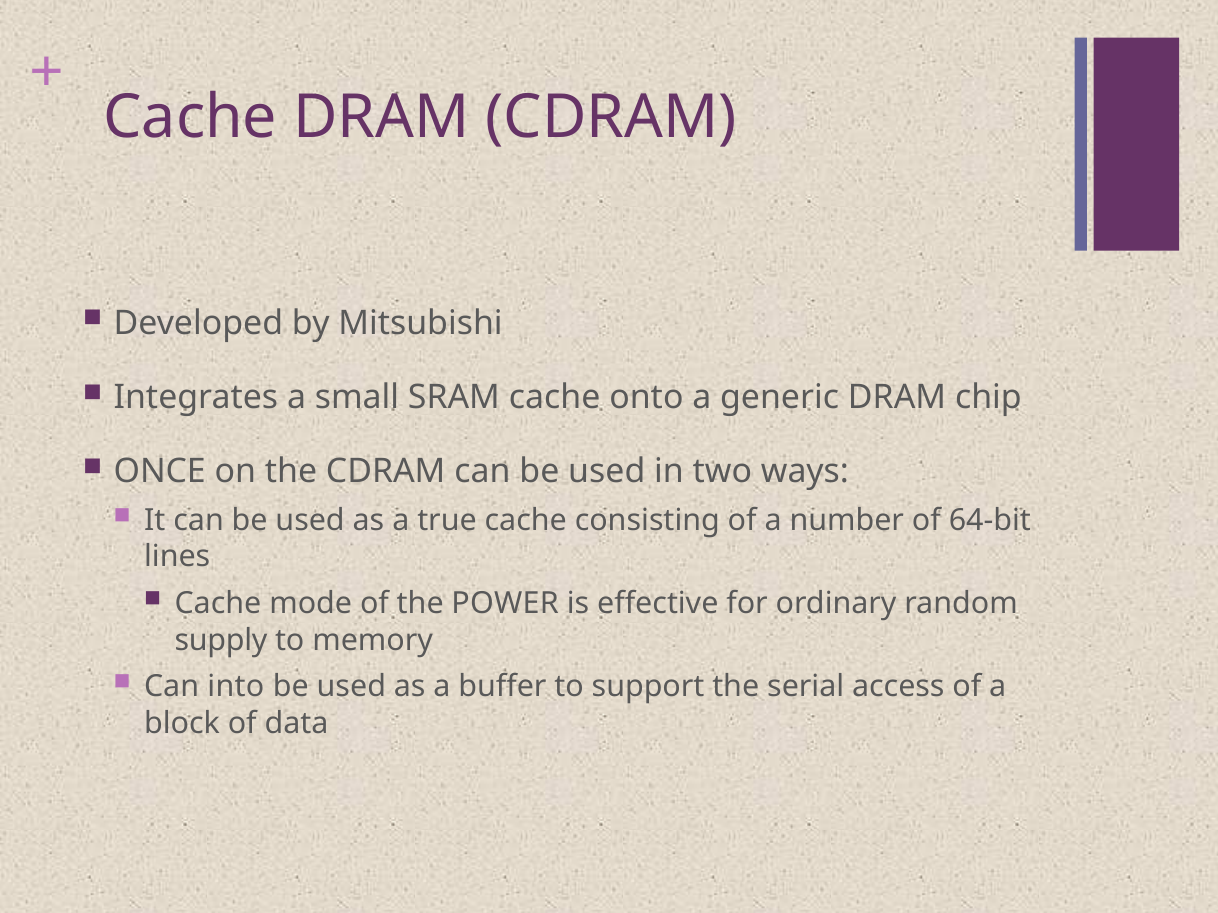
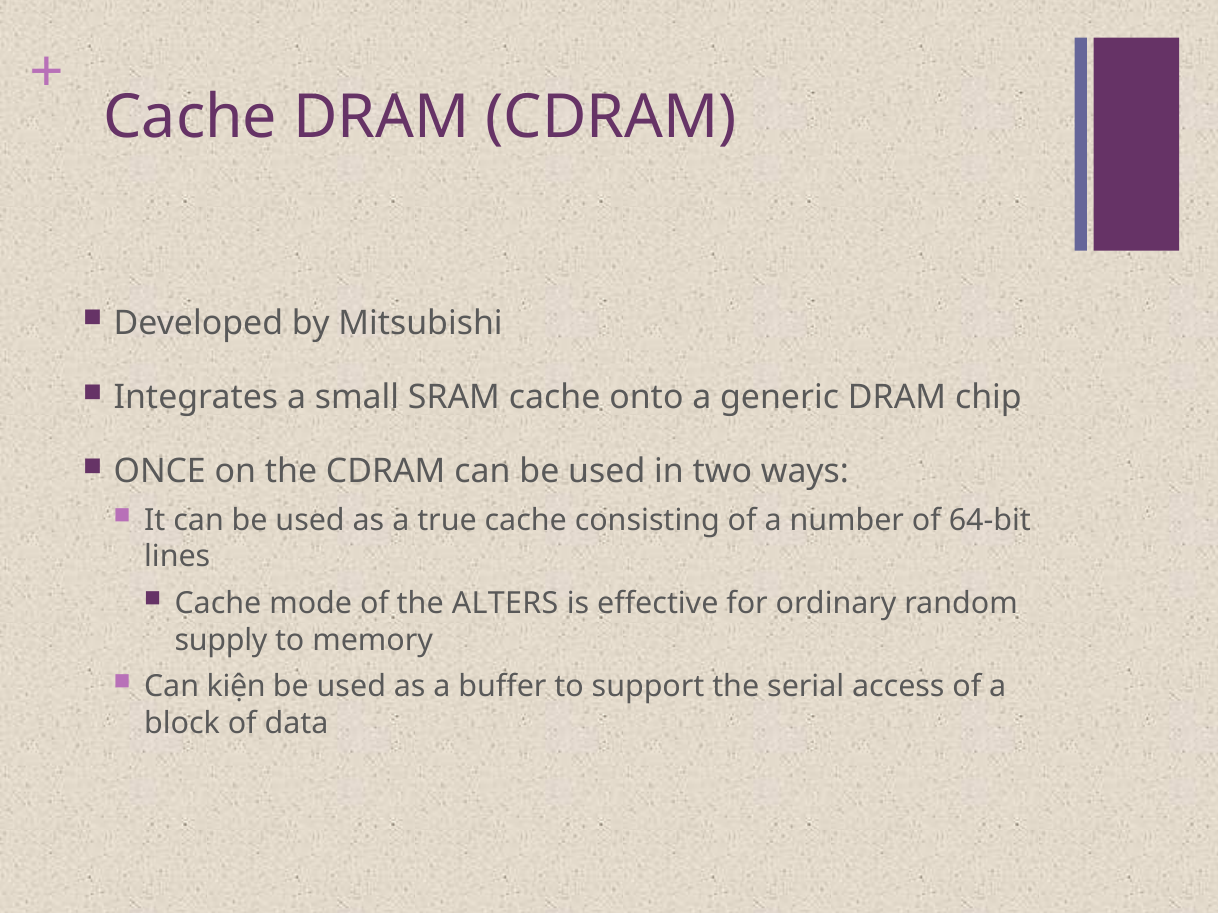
POWER: POWER -> ALTERS
into: into -> kiện
